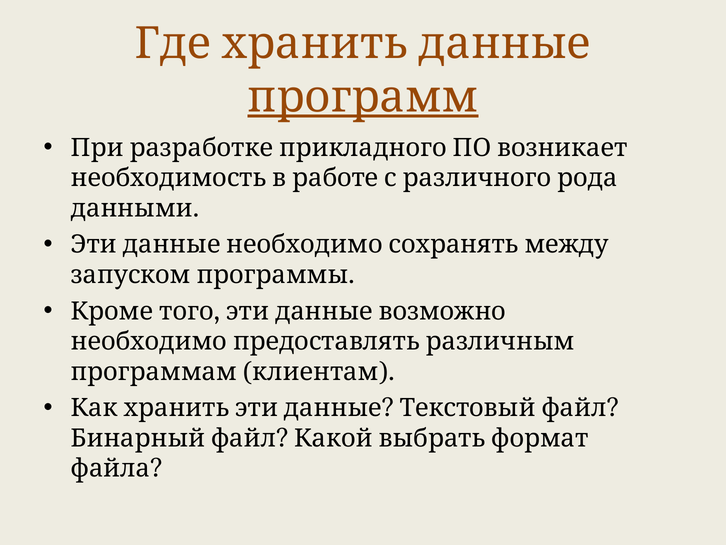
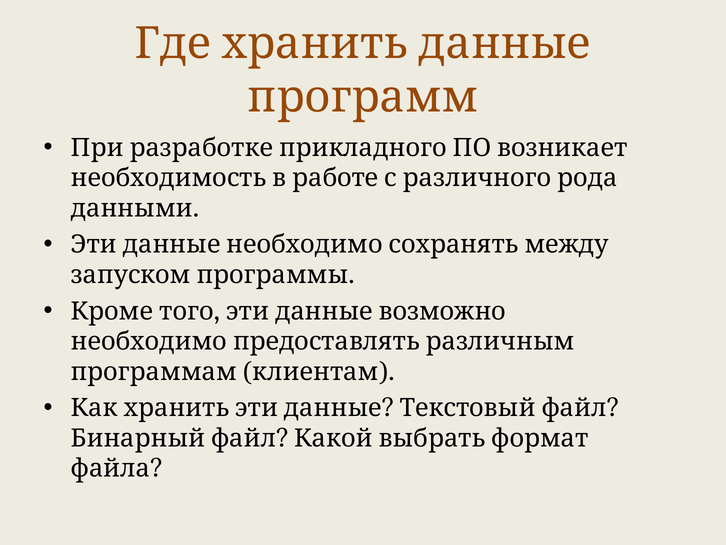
программ underline: present -> none
